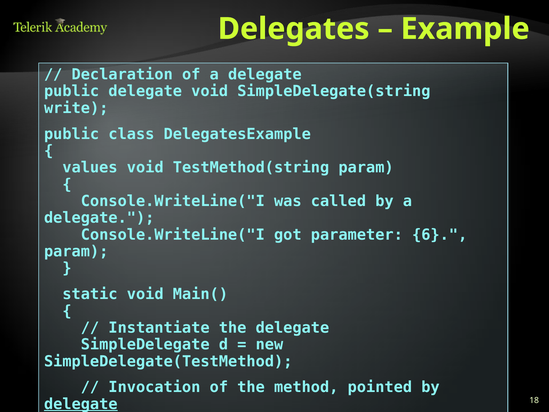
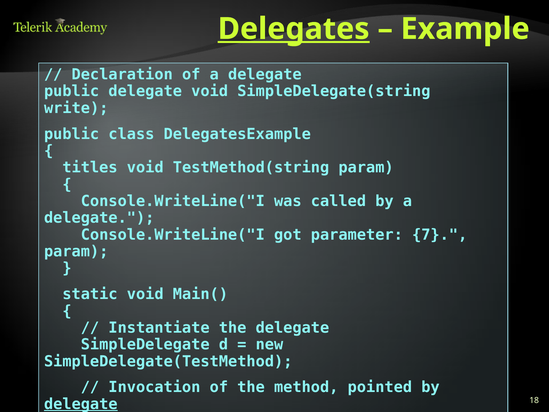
Delegates underline: none -> present
values: values -> titles
6: 6 -> 7
